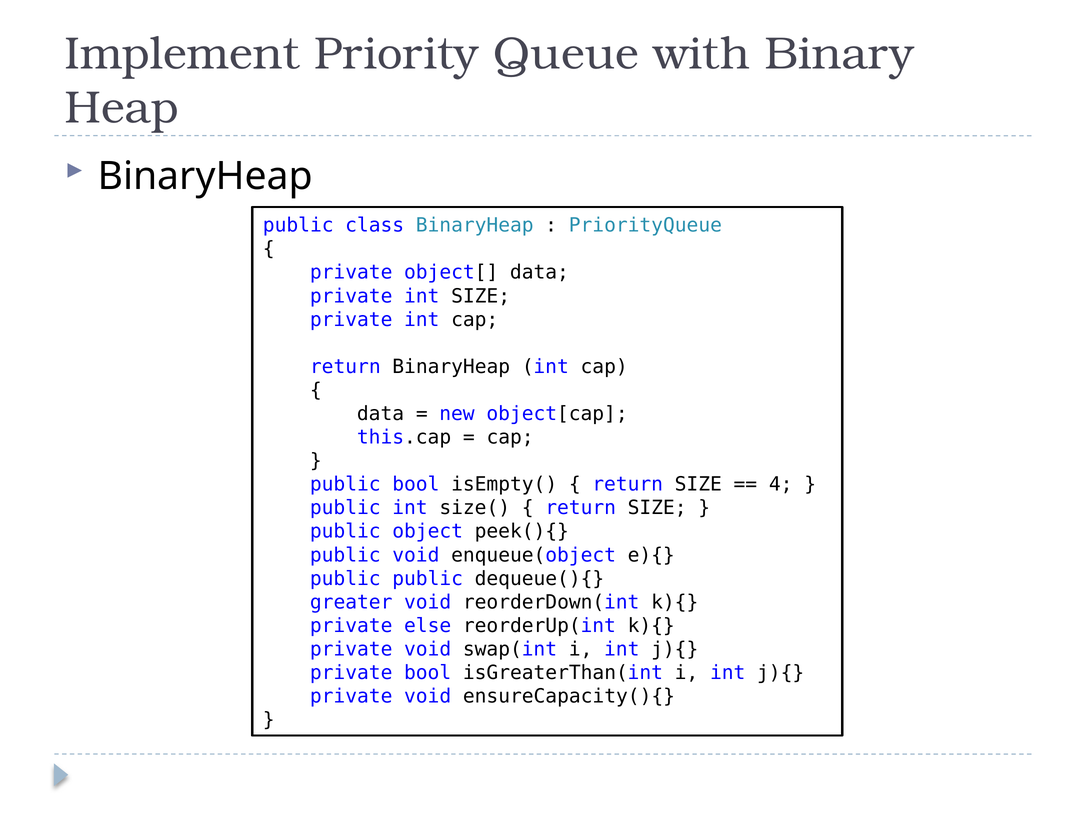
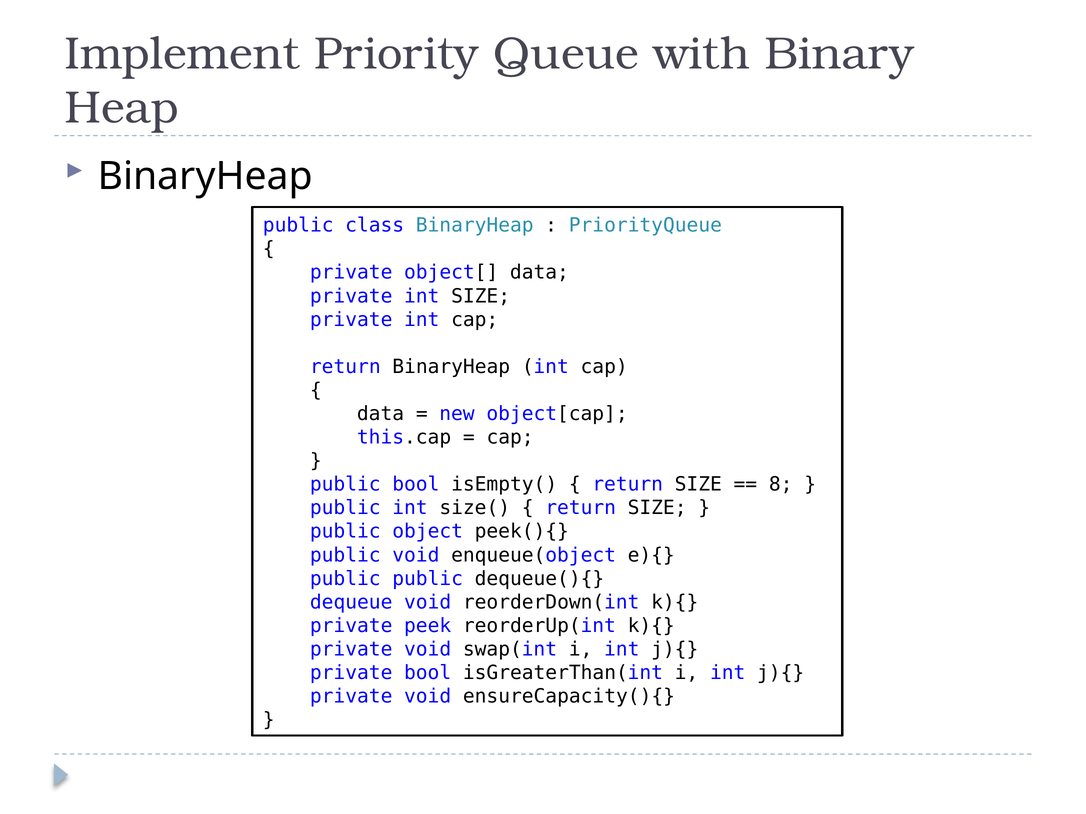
4: 4 -> 8
greater: greater -> dequeue
else: else -> peek
